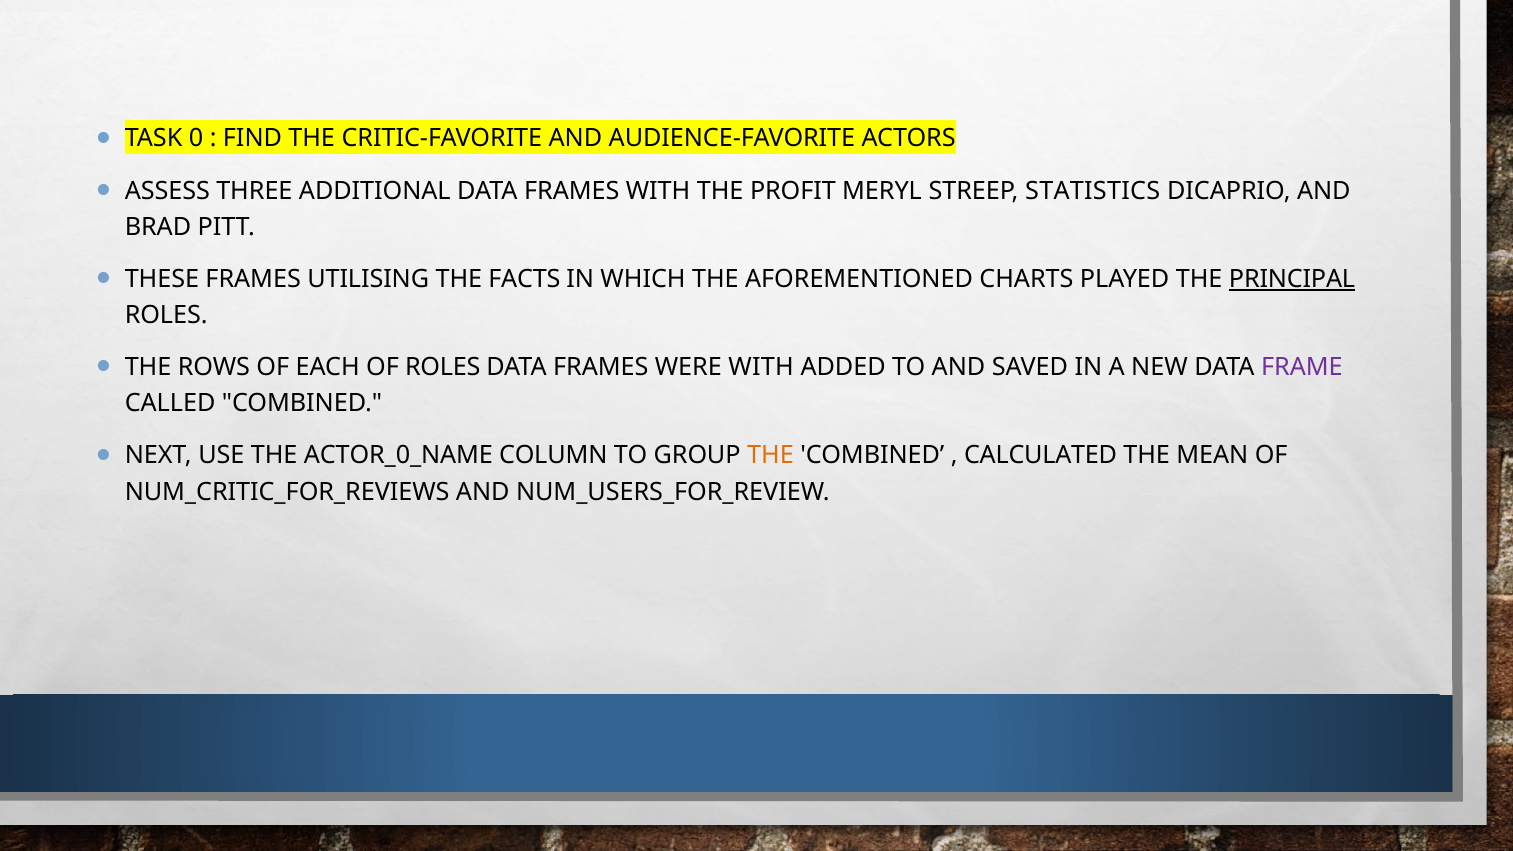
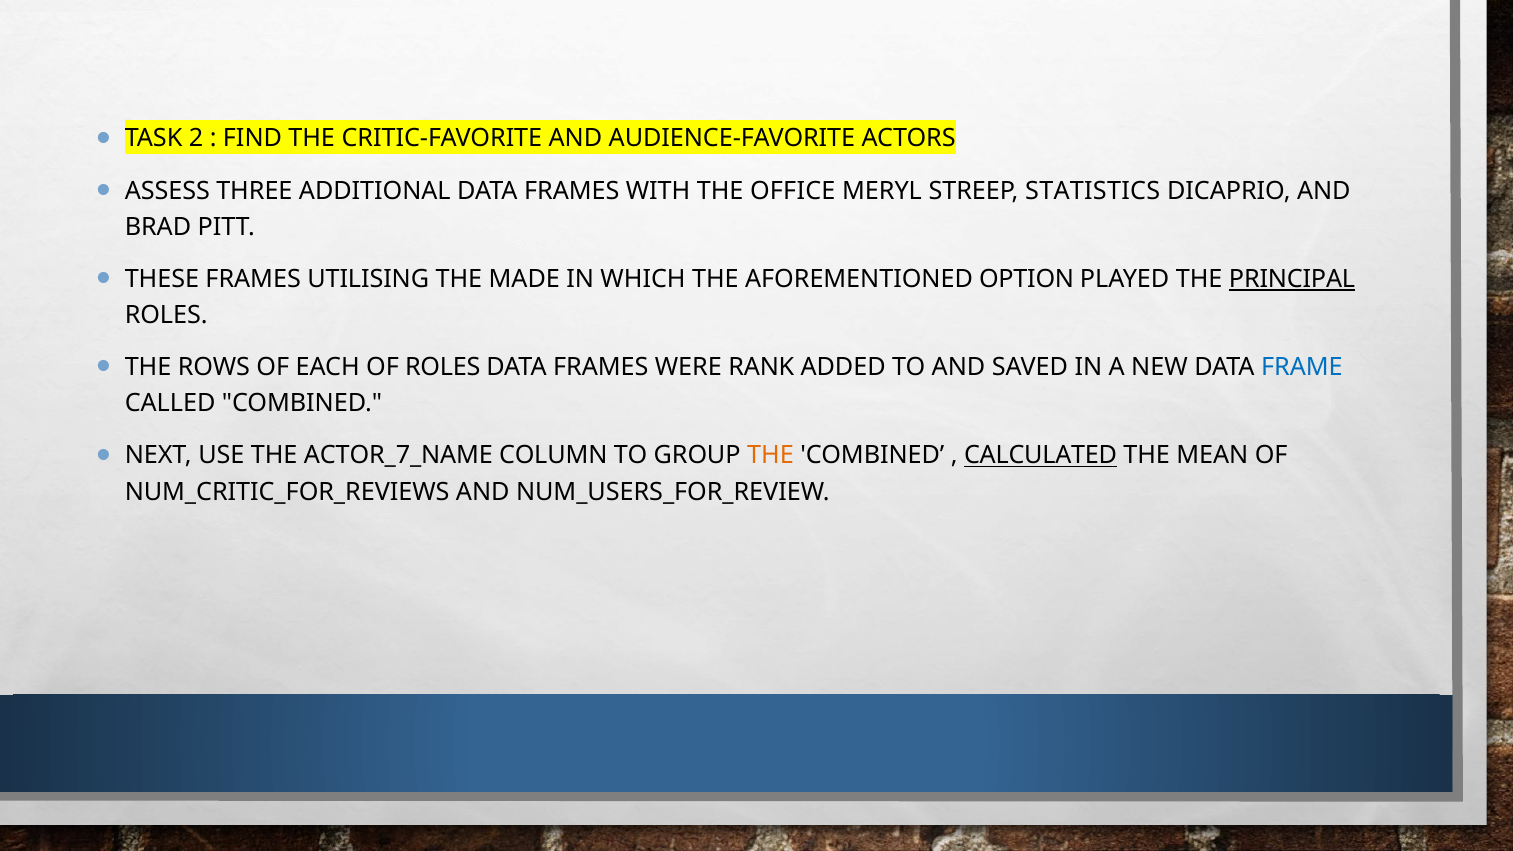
0: 0 -> 2
PROFIT: PROFIT -> OFFICE
FACTS: FACTS -> MADE
CHARTS: CHARTS -> OPTION
WERE WITH: WITH -> RANK
FRAME colour: purple -> blue
ACTOR_0_NAME: ACTOR_0_NAME -> ACTOR_7_NAME
CALCULATED underline: none -> present
